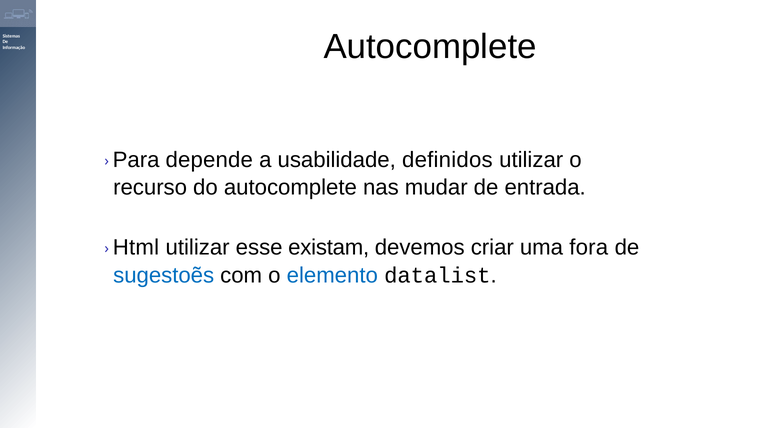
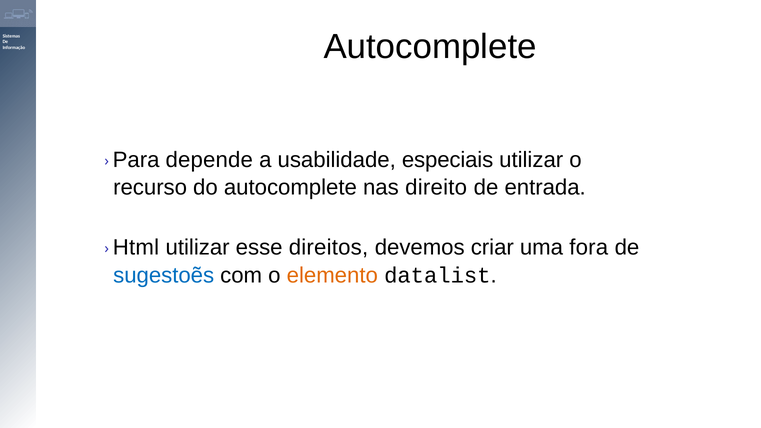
definidos: definidos -> especiais
mudar: mudar -> direito
existam: existam -> direitos
elemento colour: blue -> orange
